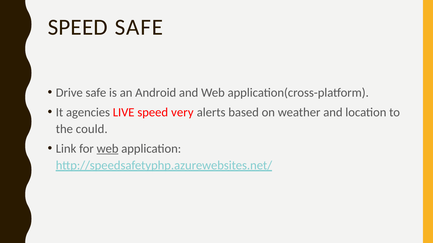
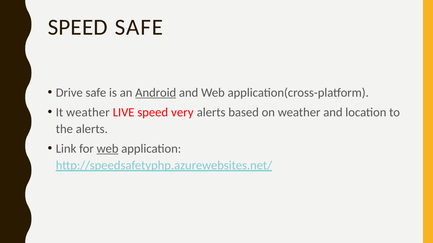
Android underline: none -> present
It agencies: agencies -> weather
the could: could -> alerts
